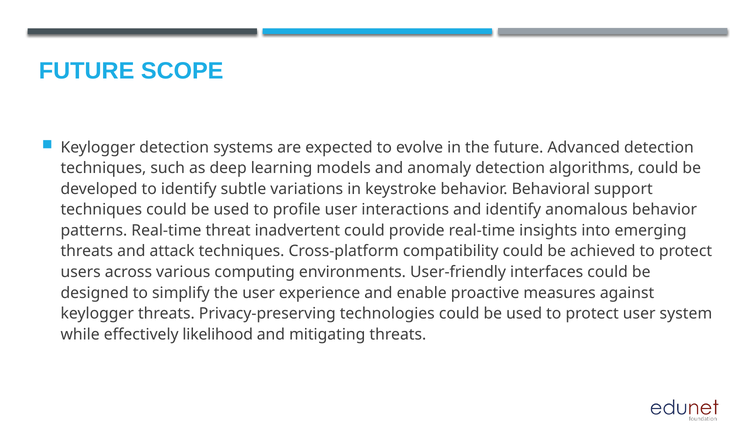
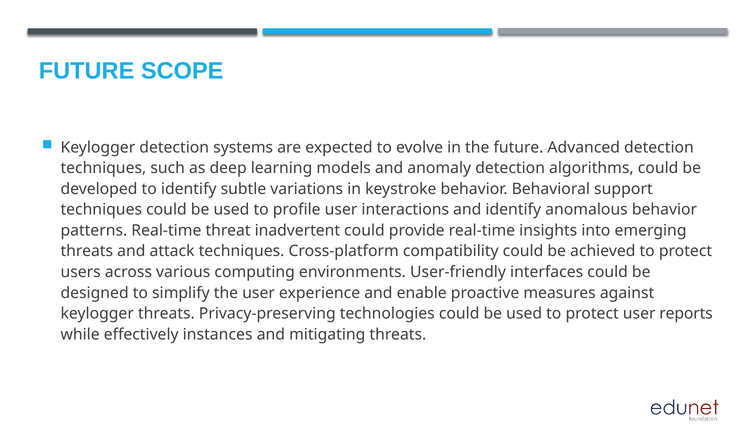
system: system -> reports
likelihood: likelihood -> instances
